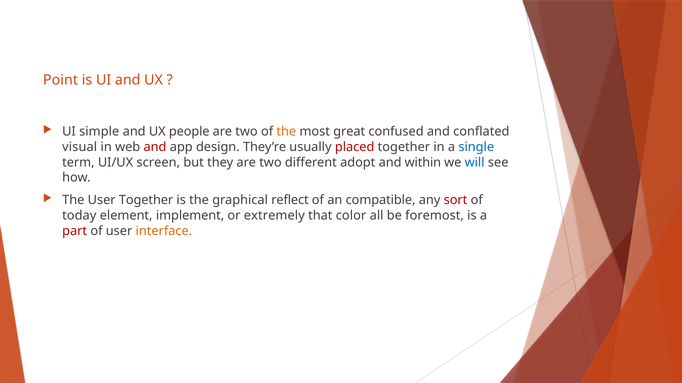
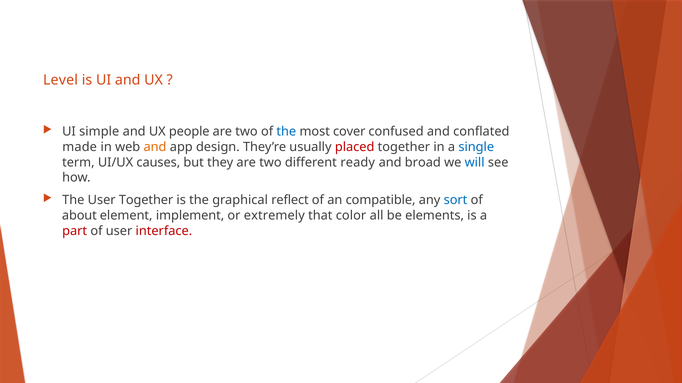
Point: Point -> Level
the at (286, 132) colour: orange -> blue
great: great -> cover
visual: visual -> made
and at (155, 147) colour: red -> orange
screen: screen -> causes
adopt: adopt -> ready
within: within -> broad
sort colour: red -> blue
today: today -> about
foremost: foremost -> elements
interface colour: orange -> red
